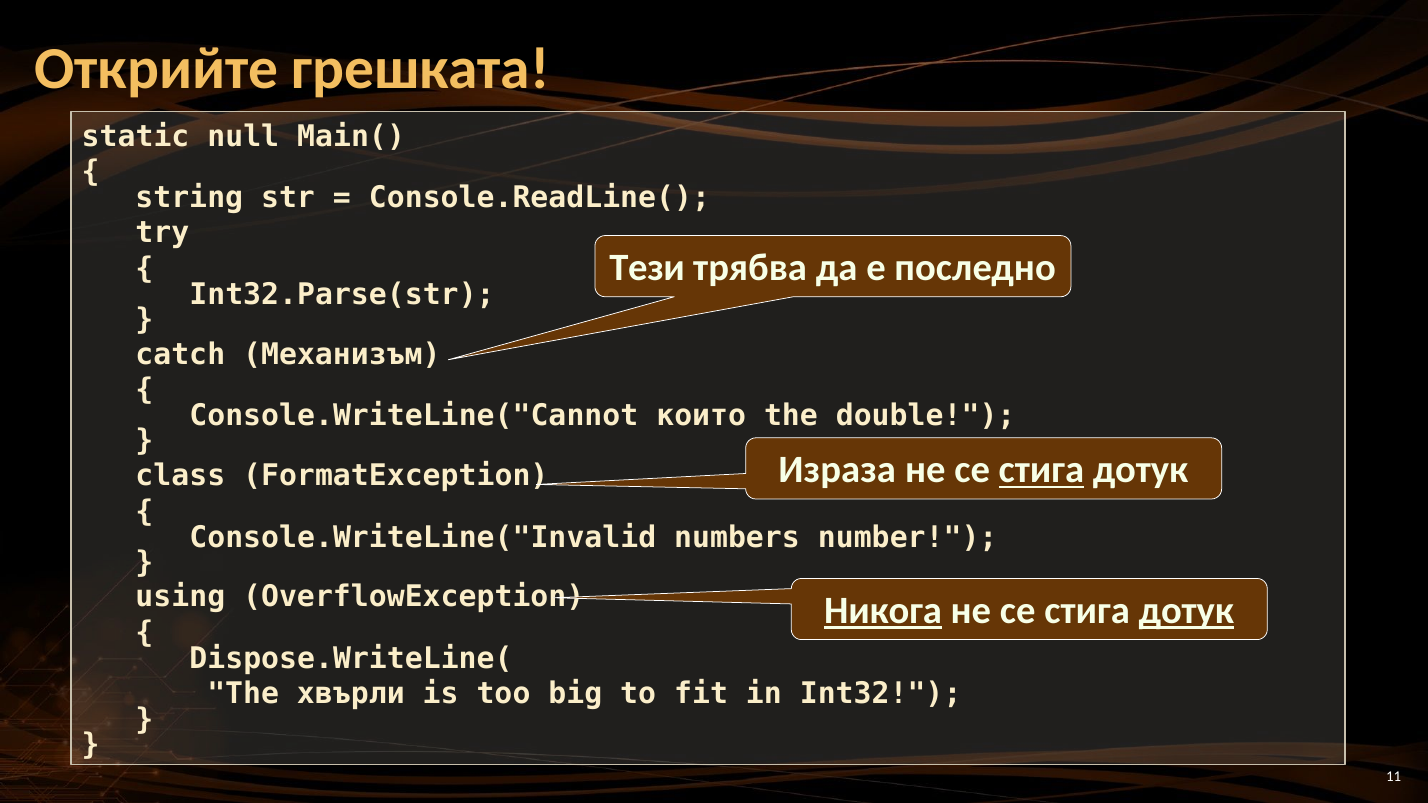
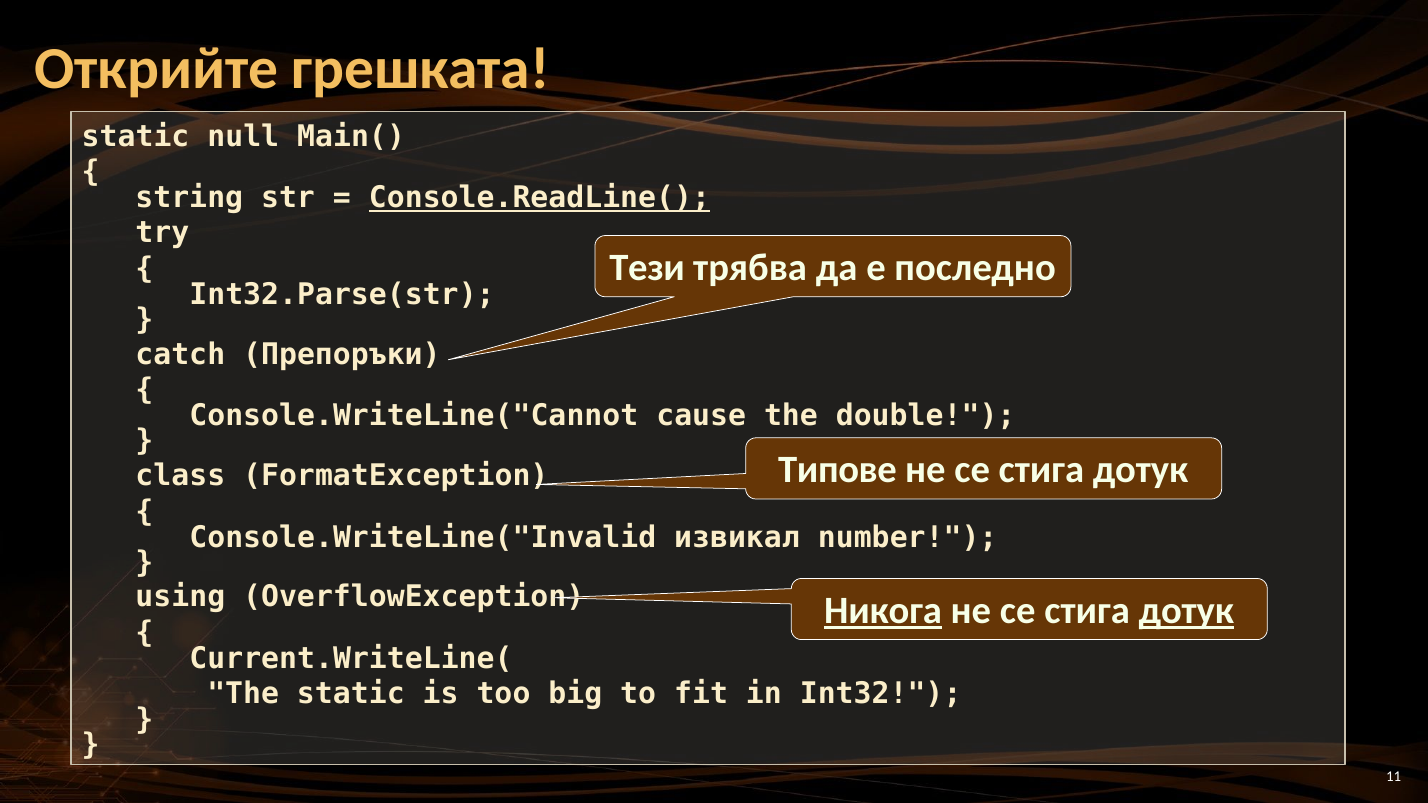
Console.ReadLine( underline: none -> present
Механизъм: Механизъм -> Препоръки
които: които -> cause
Израза: Израза -> Типове
стига at (1041, 470) underline: present -> none
numbers: numbers -> извикал
Dispose.WriteLine(: Dispose.WriteLine( -> Current.WriteLine(
The хвърли: хвърли -> static
